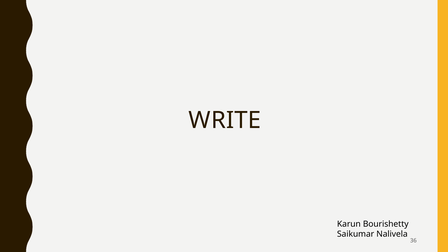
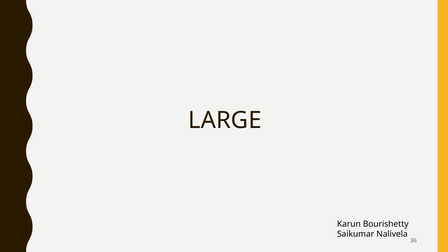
WRITE: WRITE -> LARGE
